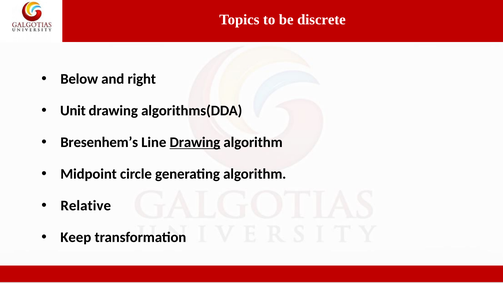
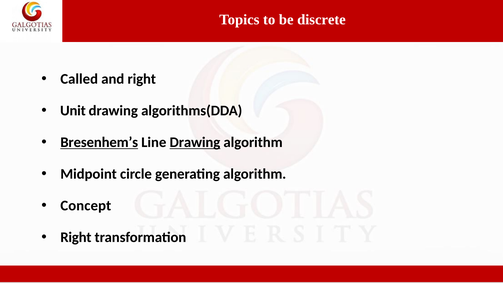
Below: Below -> Called
Bresenhem’s underline: none -> present
Relative: Relative -> Concept
Keep at (76, 237): Keep -> Right
